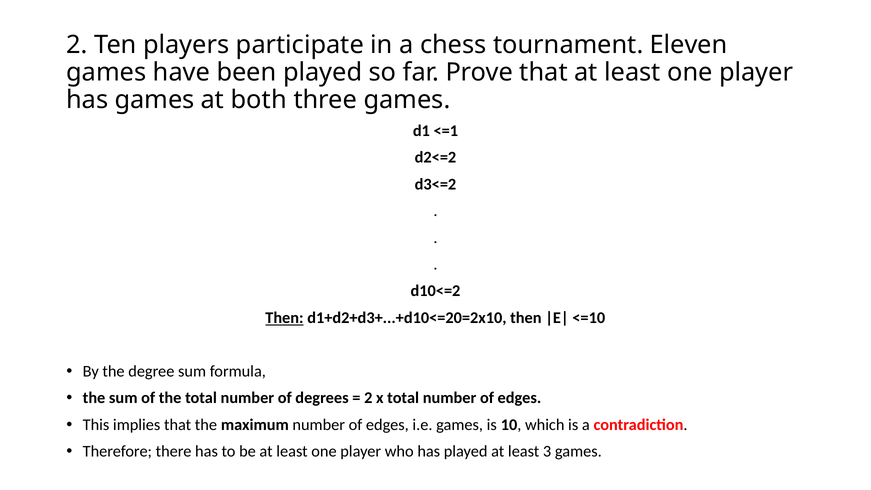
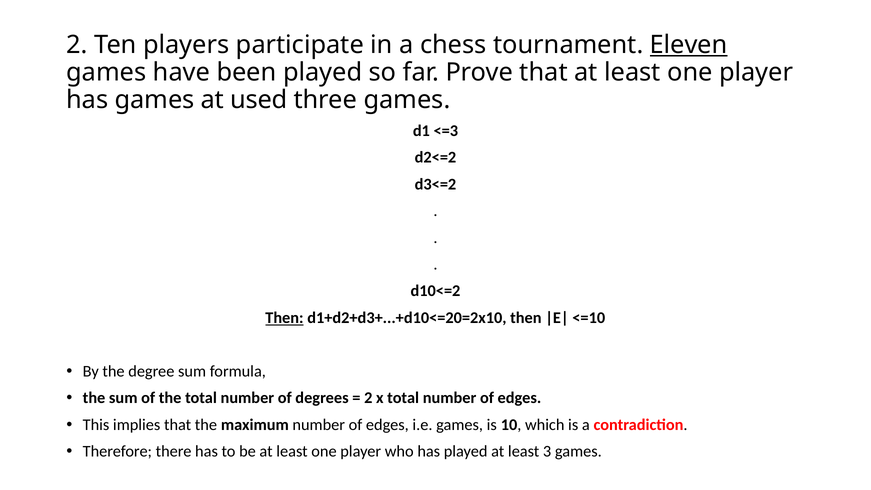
Eleven underline: none -> present
both: both -> used
<=1: <=1 -> <=3
